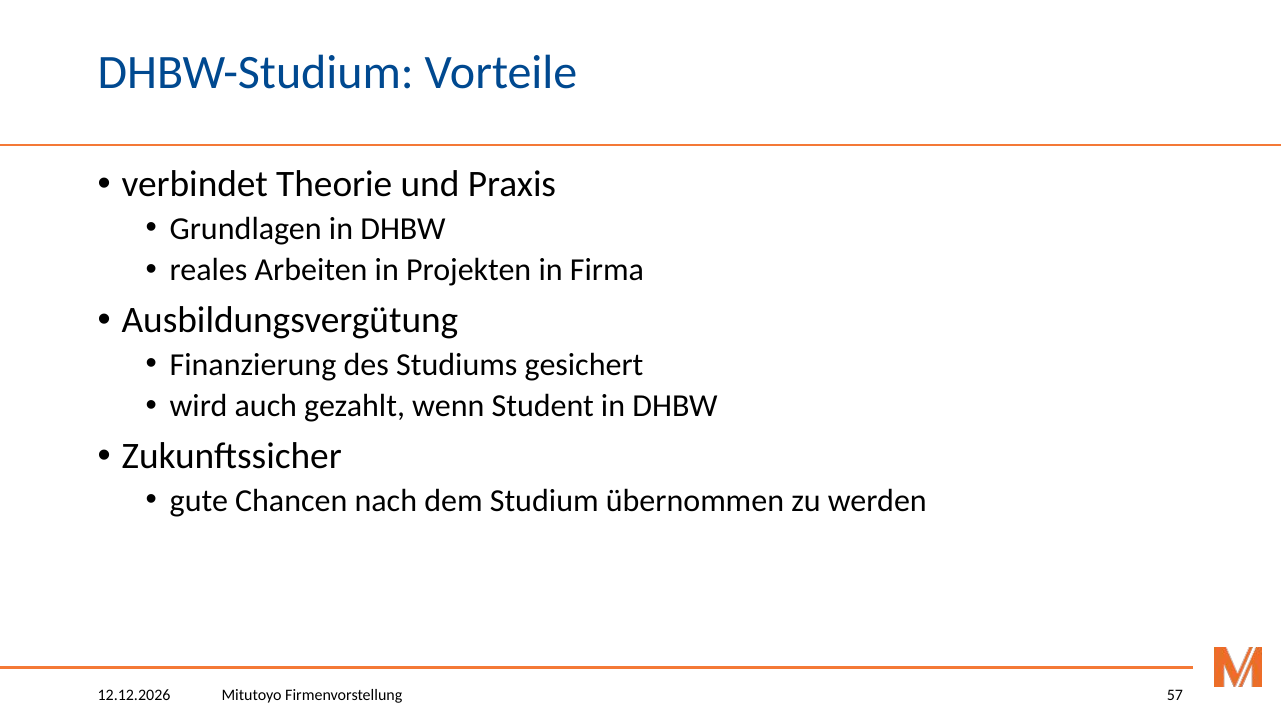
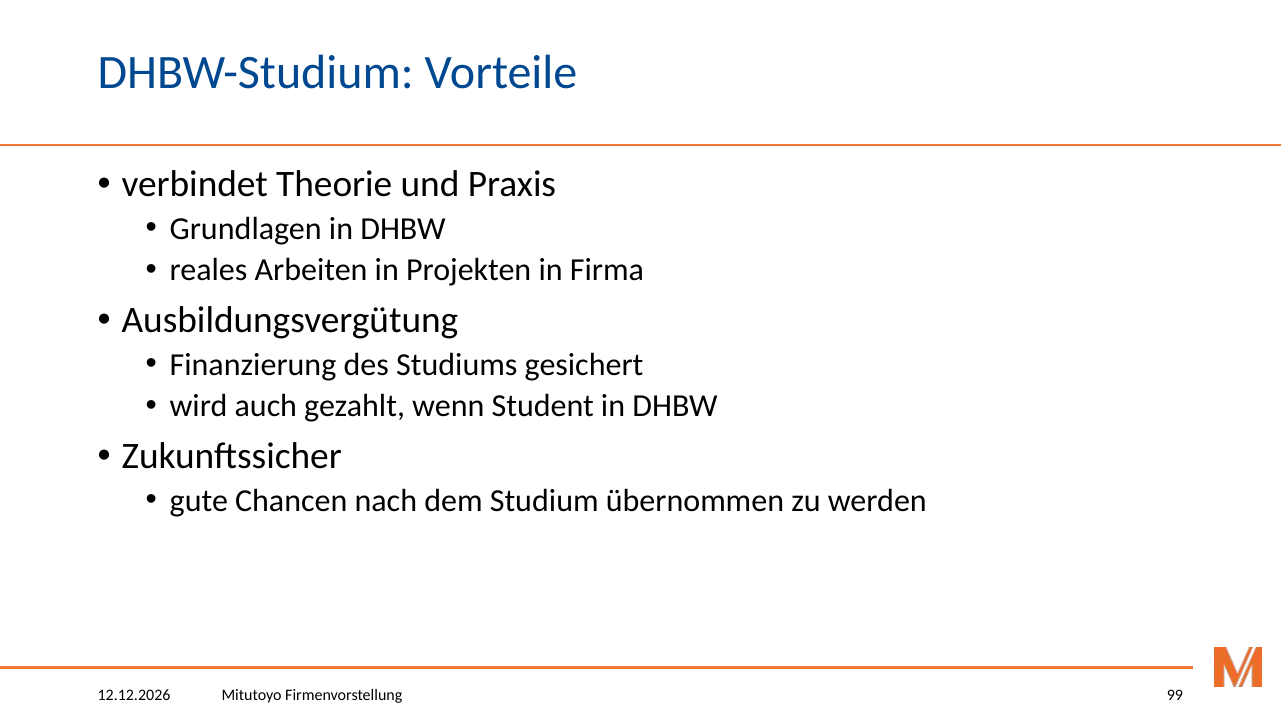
57: 57 -> 99
